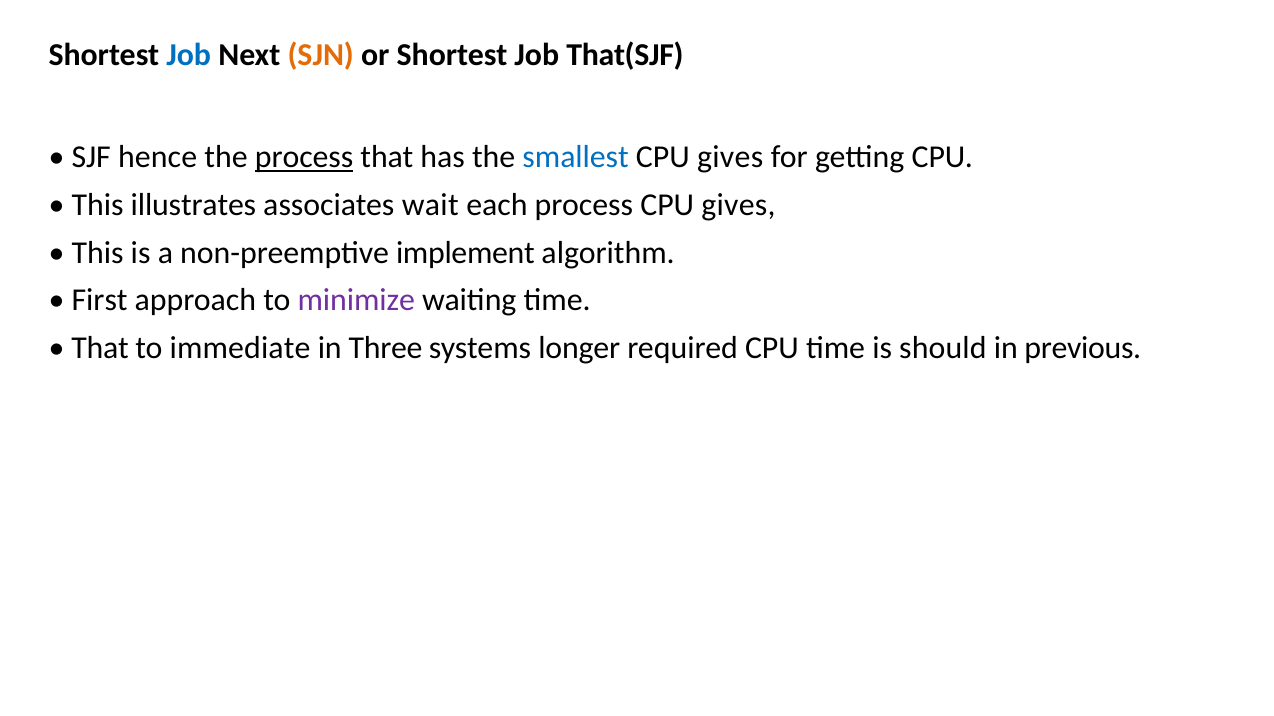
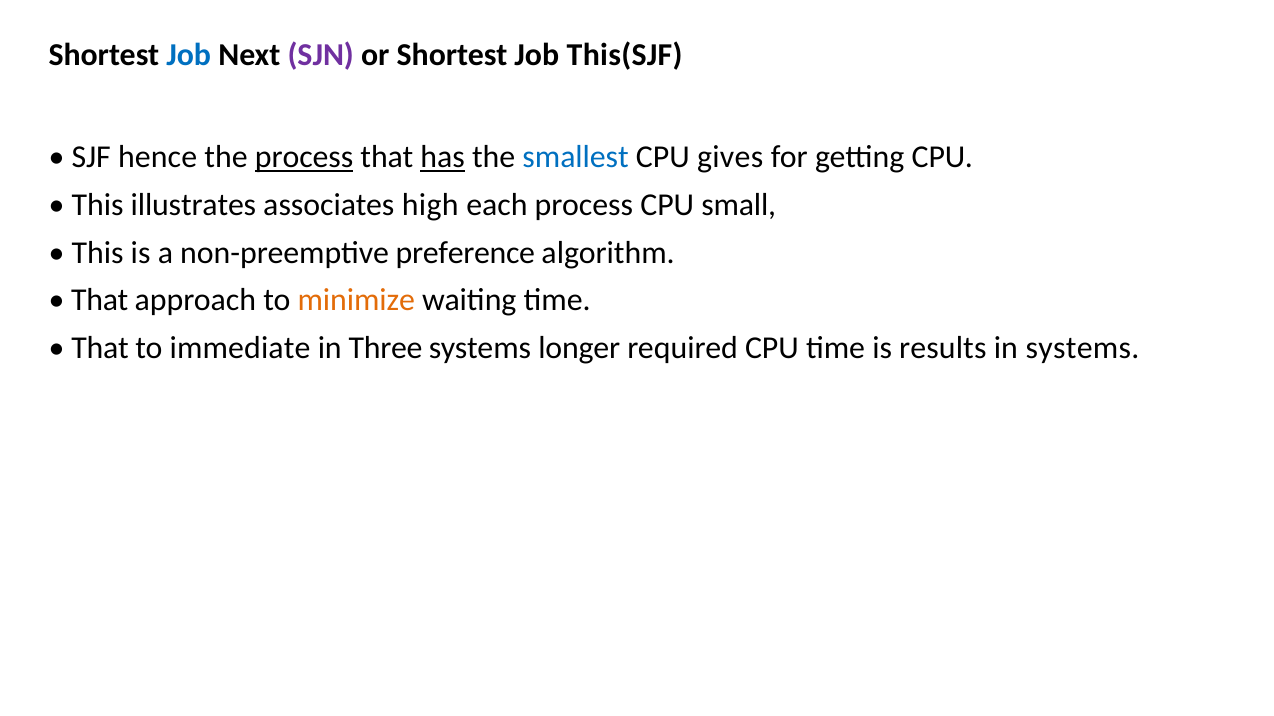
SJN colour: orange -> purple
That(SJF: That(SJF -> This(SJF
has underline: none -> present
wait: wait -> high
process CPU gives: gives -> small
implement: implement -> preference
First at (100, 301): First -> That
minimize colour: purple -> orange
should: should -> results
in previous: previous -> systems
